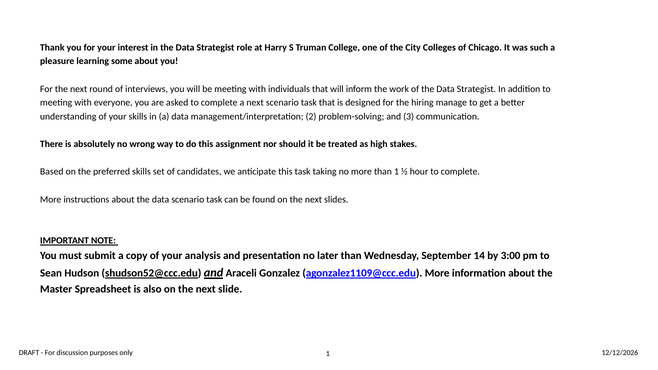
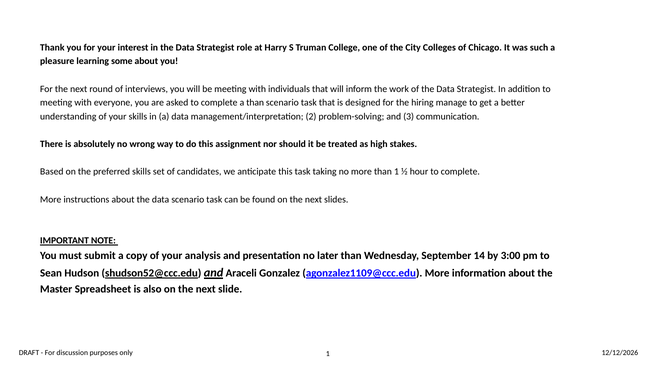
a next: next -> than
